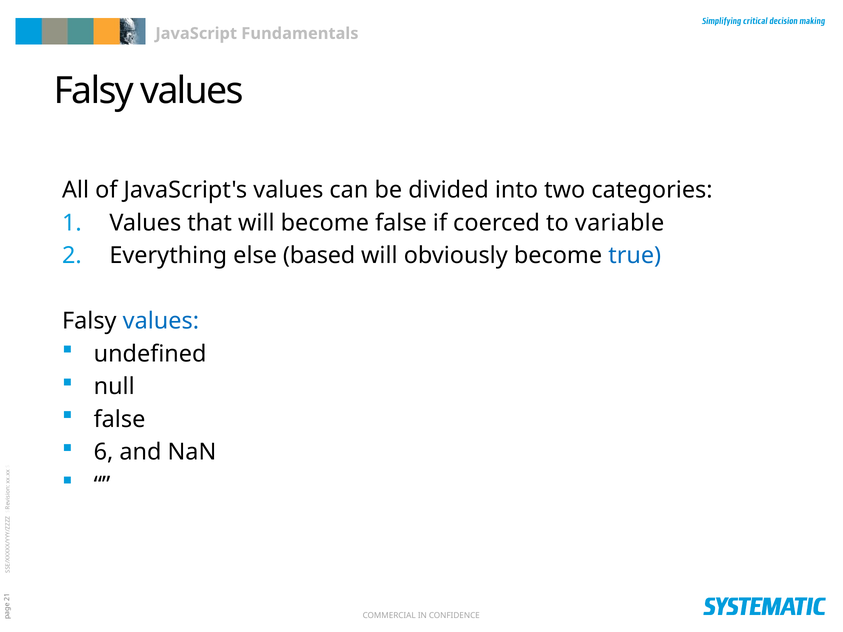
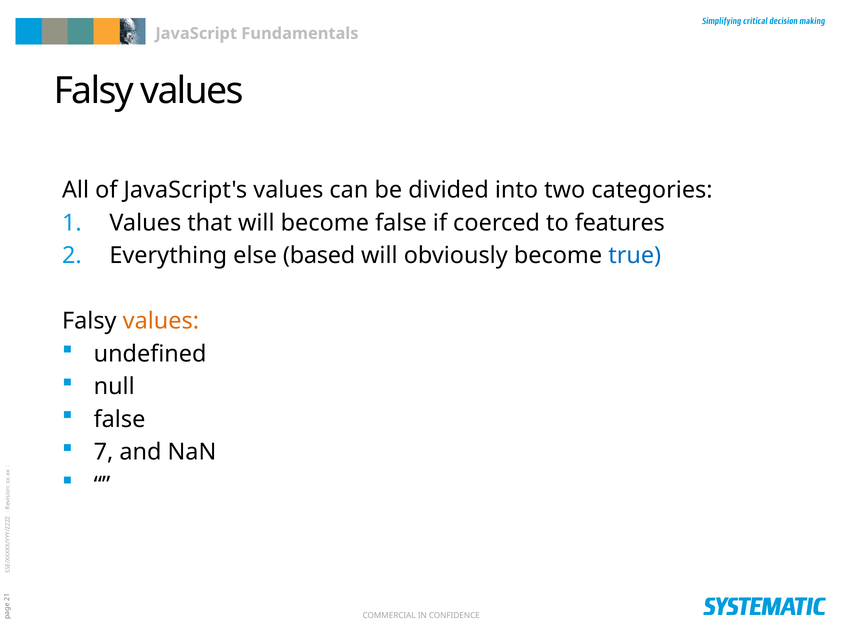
variable: variable -> features
values at (161, 321) colour: blue -> orange
6: 6 -> 7
